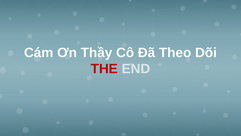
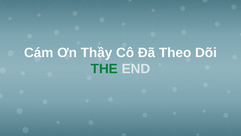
THE colour: red -> green
